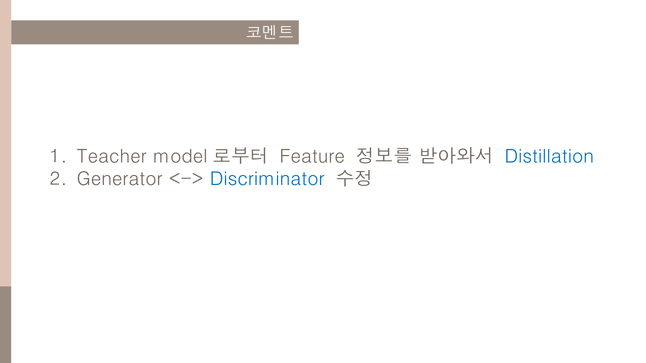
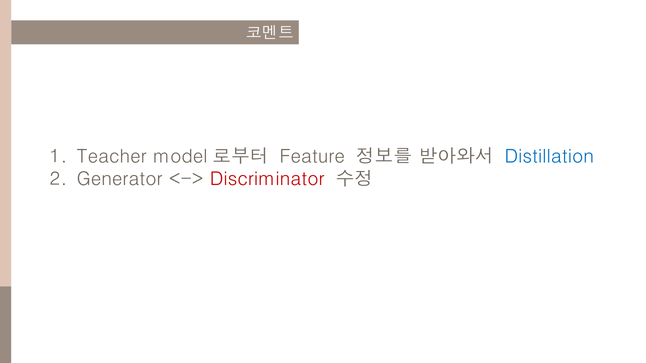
Discriminator colour: blue -> red
